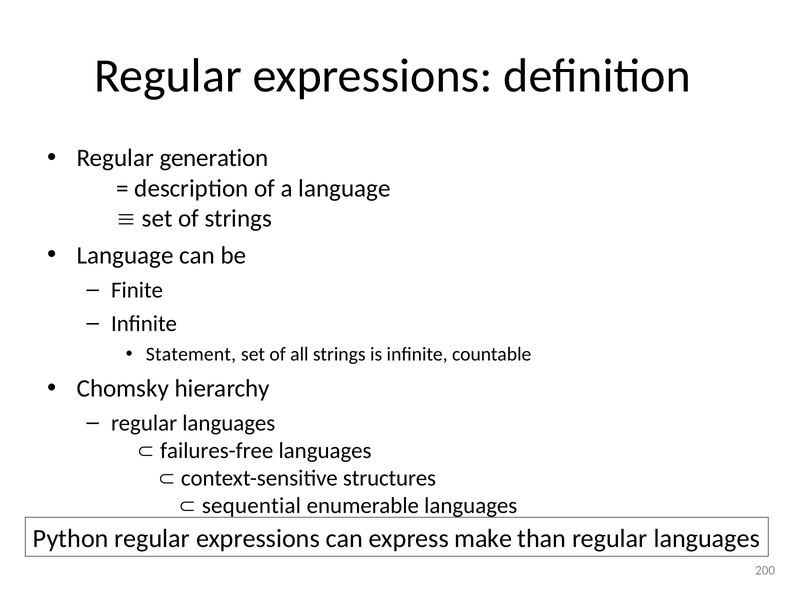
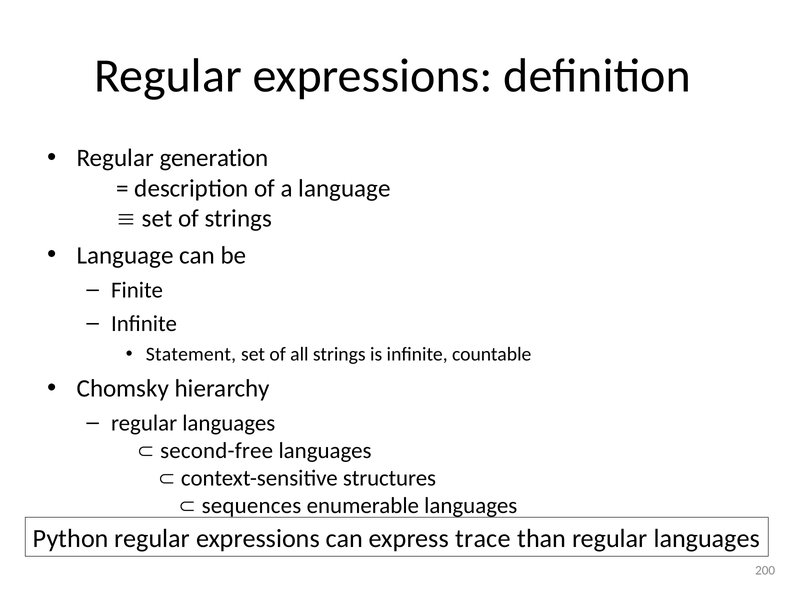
failures-free: failures-free -> second-free
sequential: sequential -> sequences
make: make -> trace
